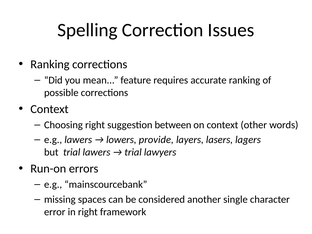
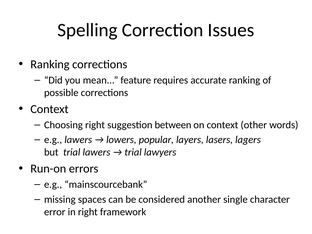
provide: provide -> popular
